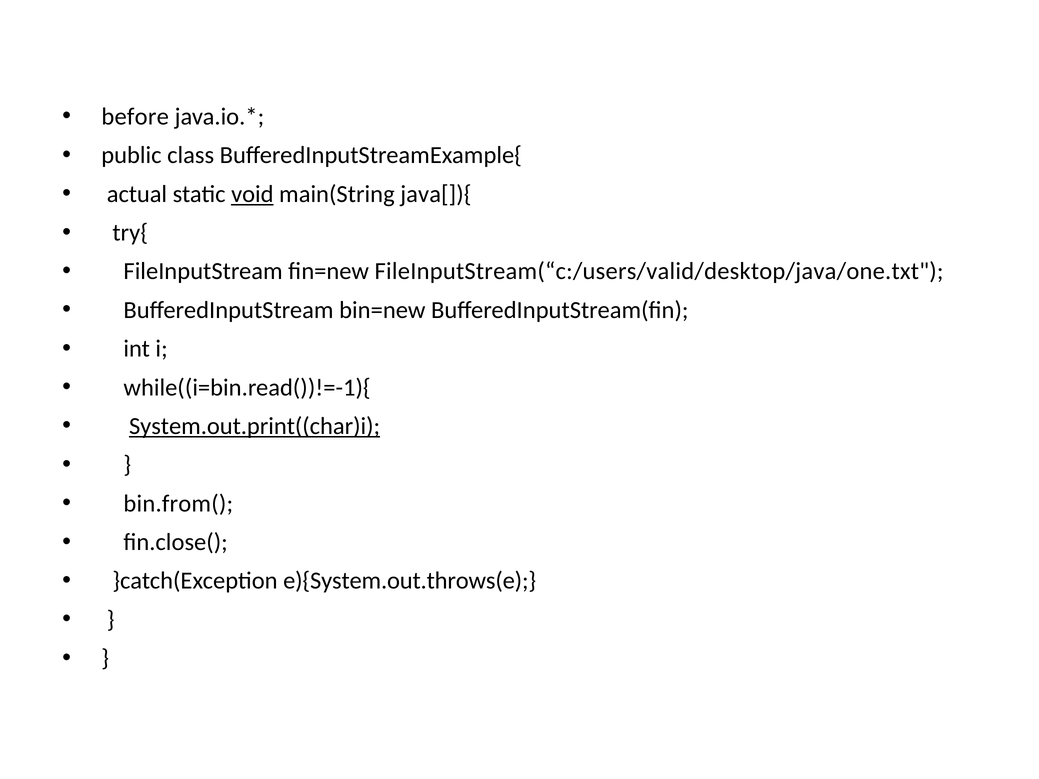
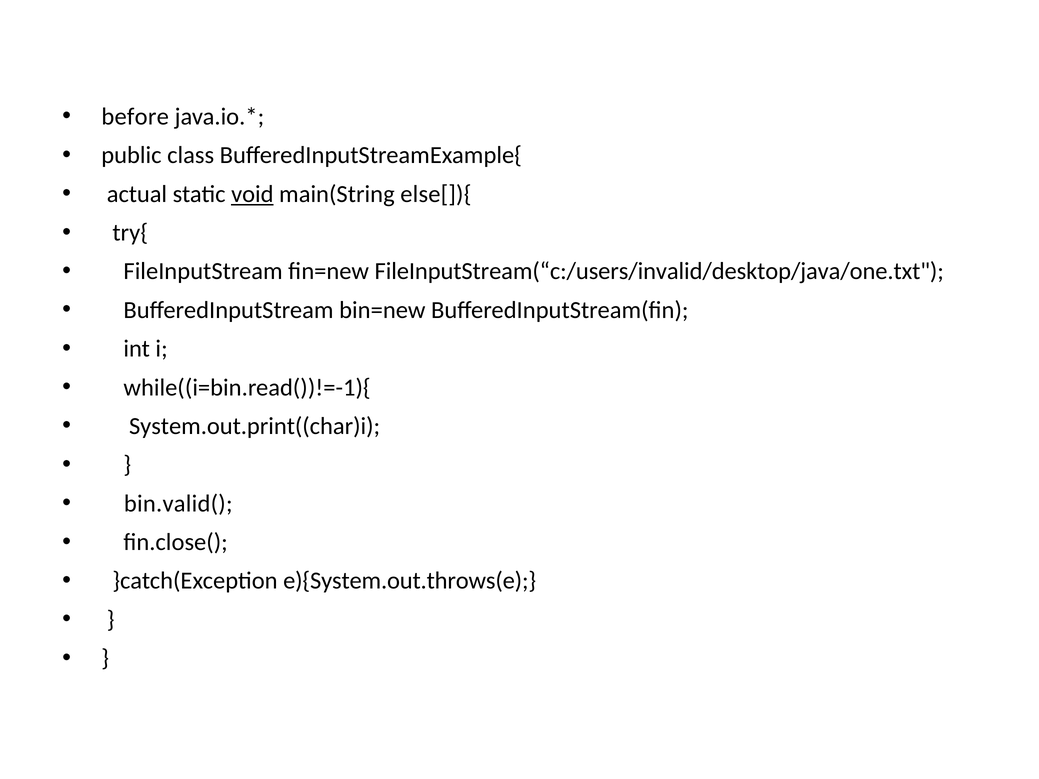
java[]){: java[]){ -> else[]){
FileInputStream(“c:/users/valid/desktop/java/one.txt: FileInputStream(“c:/users/valid/desktop/java/one.txt -> FileInputStream(“c:/users/invalid/desktop/java/one.txt
System.out.print((char)i underline: present -> none
bin.from(: bin.from( -> bin.valid(
